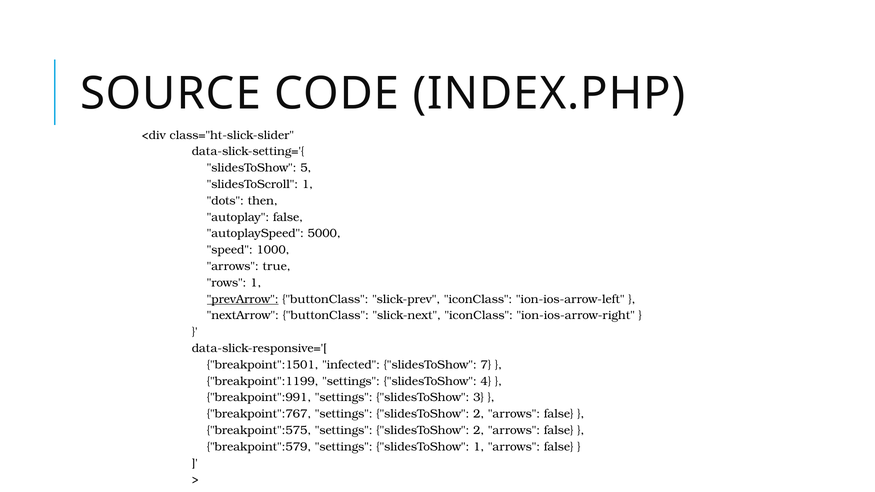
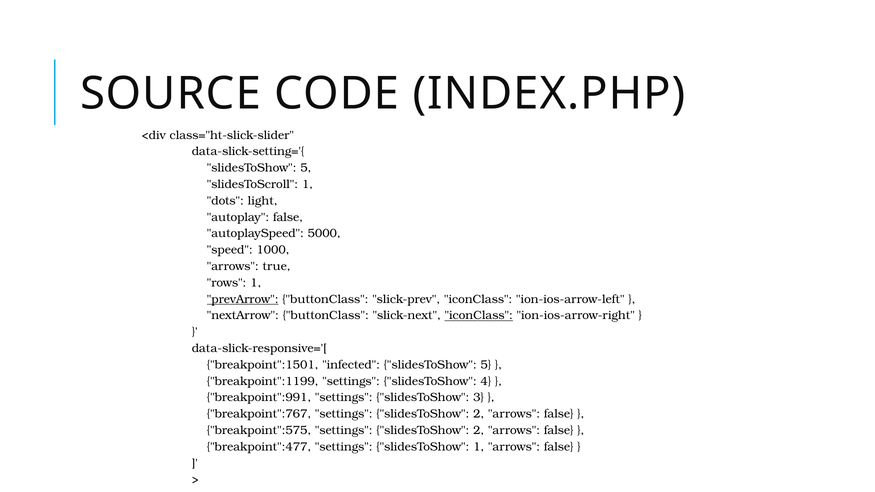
then: then -> light
iconClass at (479, 316) underline: none -> present
7 at (486, 365): 7 -> 5
breakpoint":579: breakpoint":579 -> breakpoint":477
